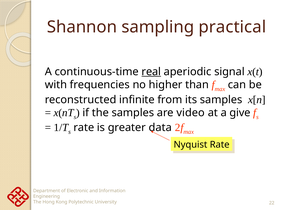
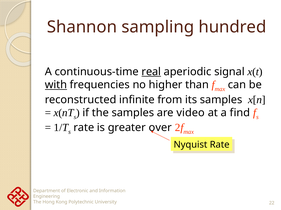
practical: practical -> hundred
with underline: none -> present
give: give -> find
data: data -> over
